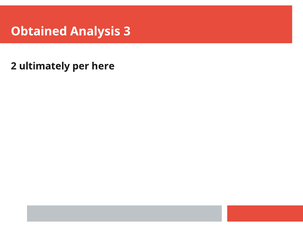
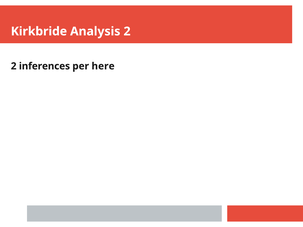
Obtained: Obtained -> Kirkbride
Analysis 3: 3 -> 2
ultimately: ultimately -> inferences
